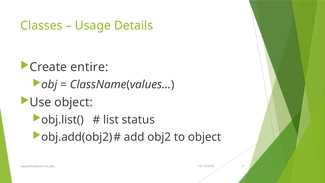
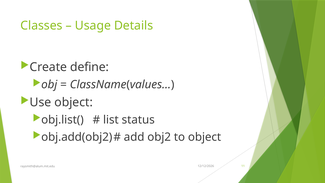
entire: entire -> define
